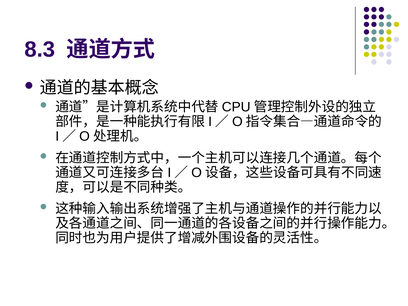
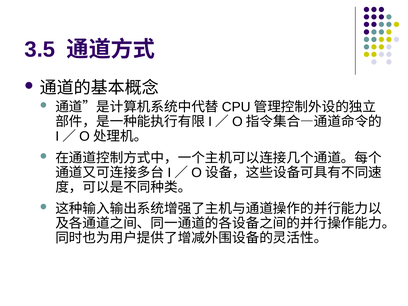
8.3: 8.3 -> 3.5
